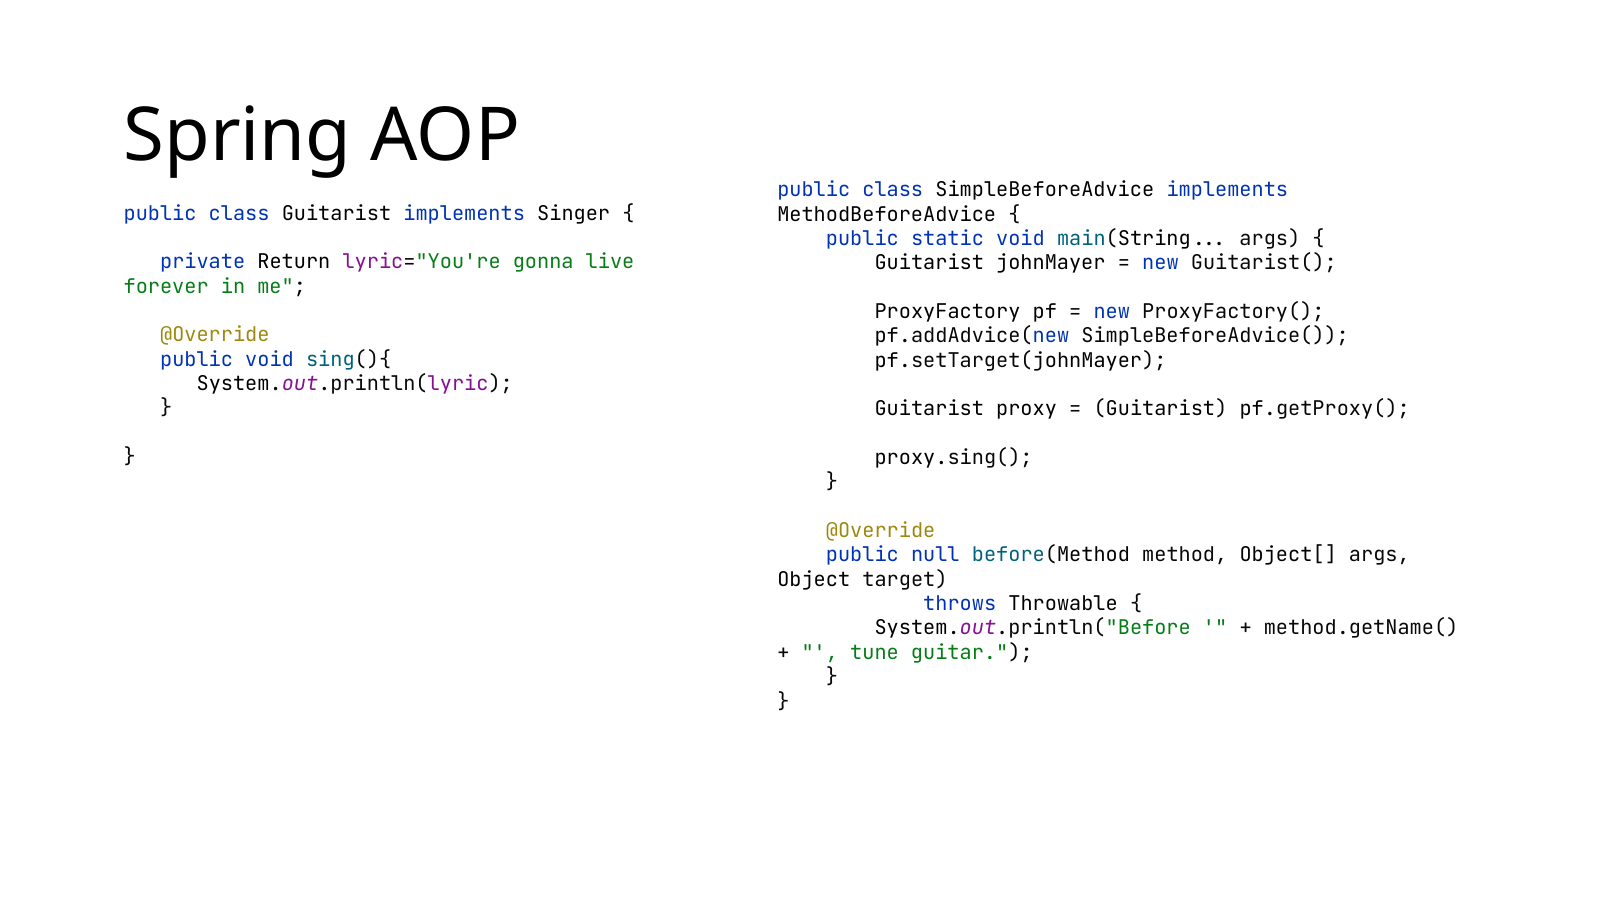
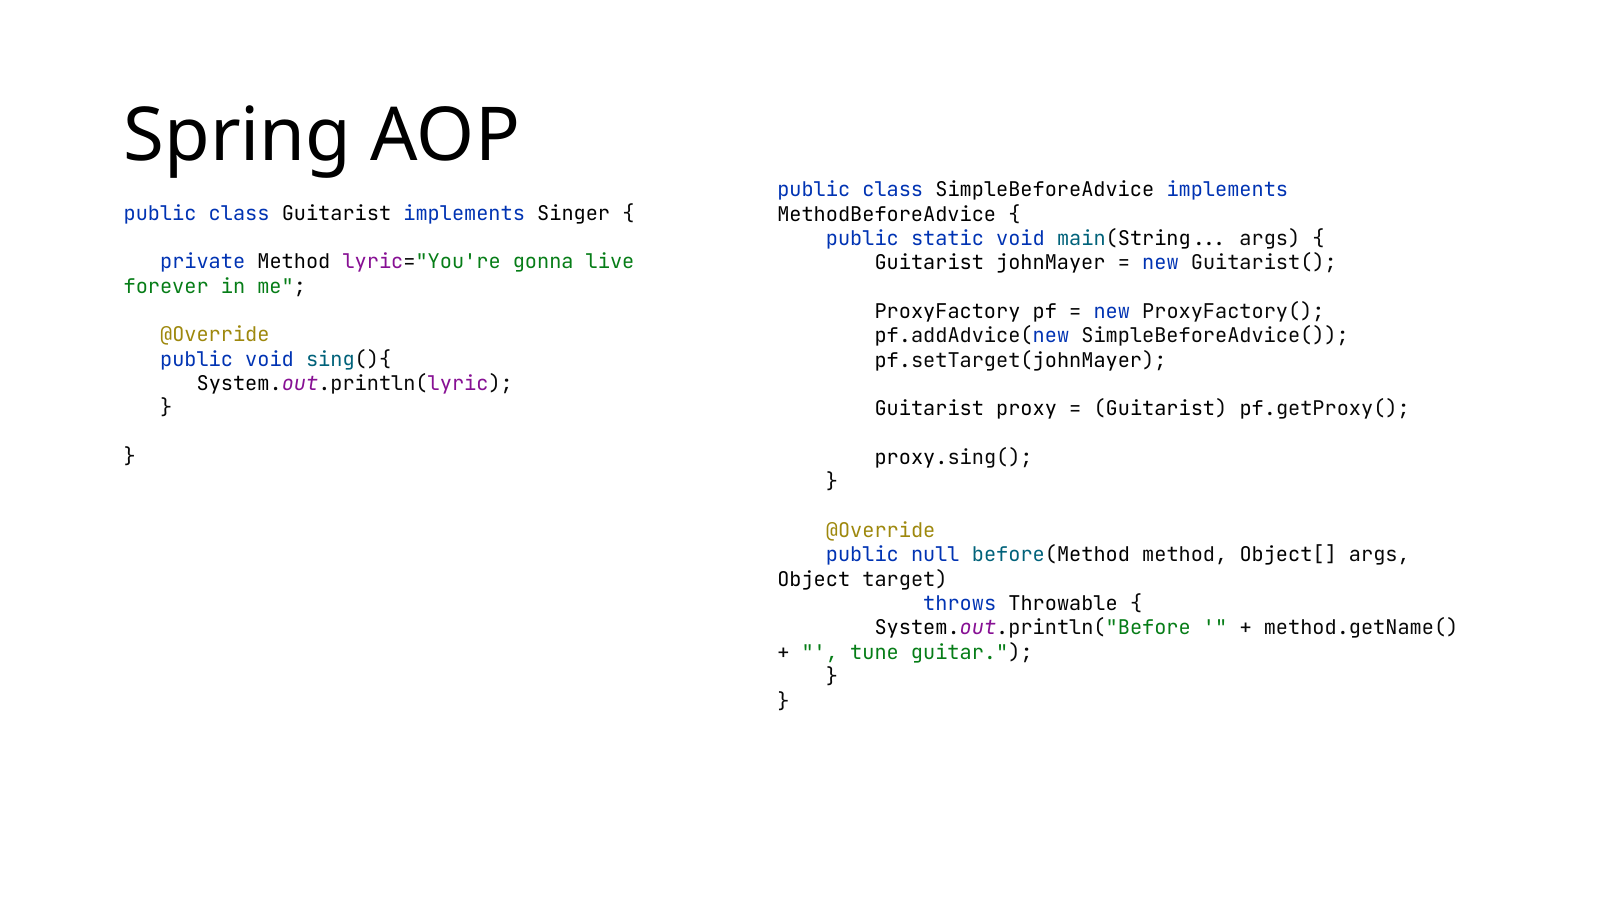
private Return: Return -> Method
